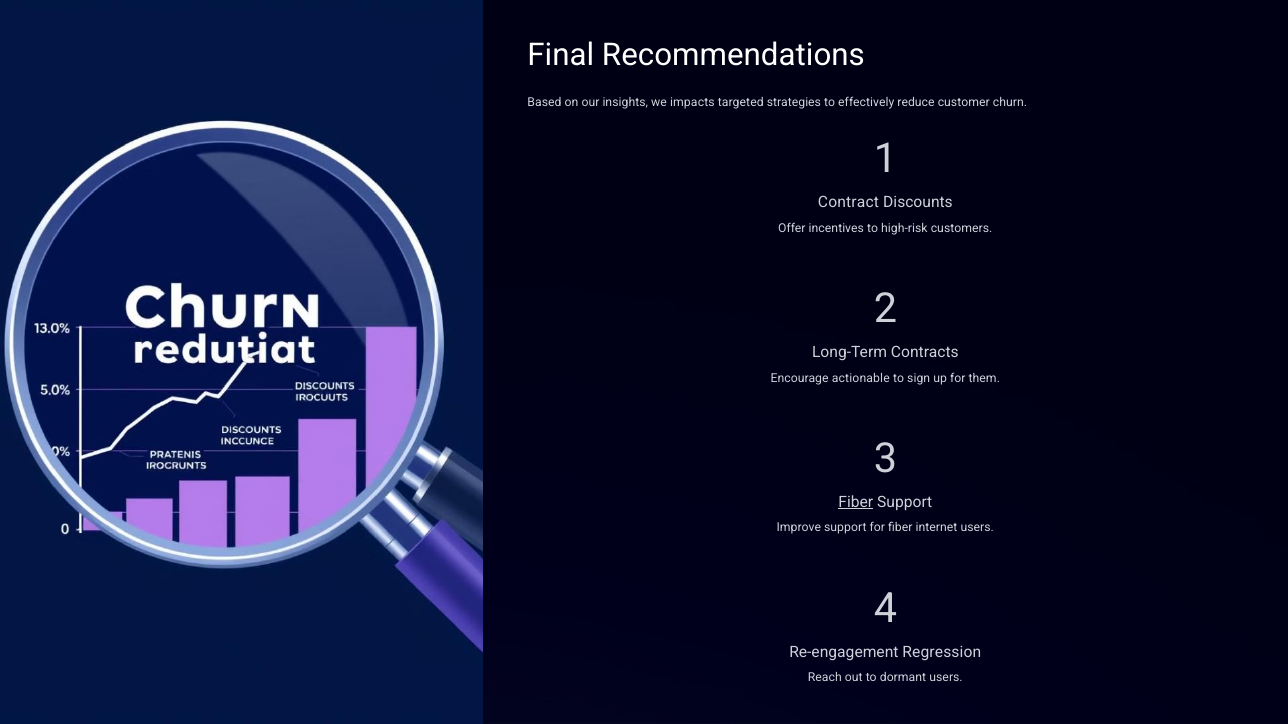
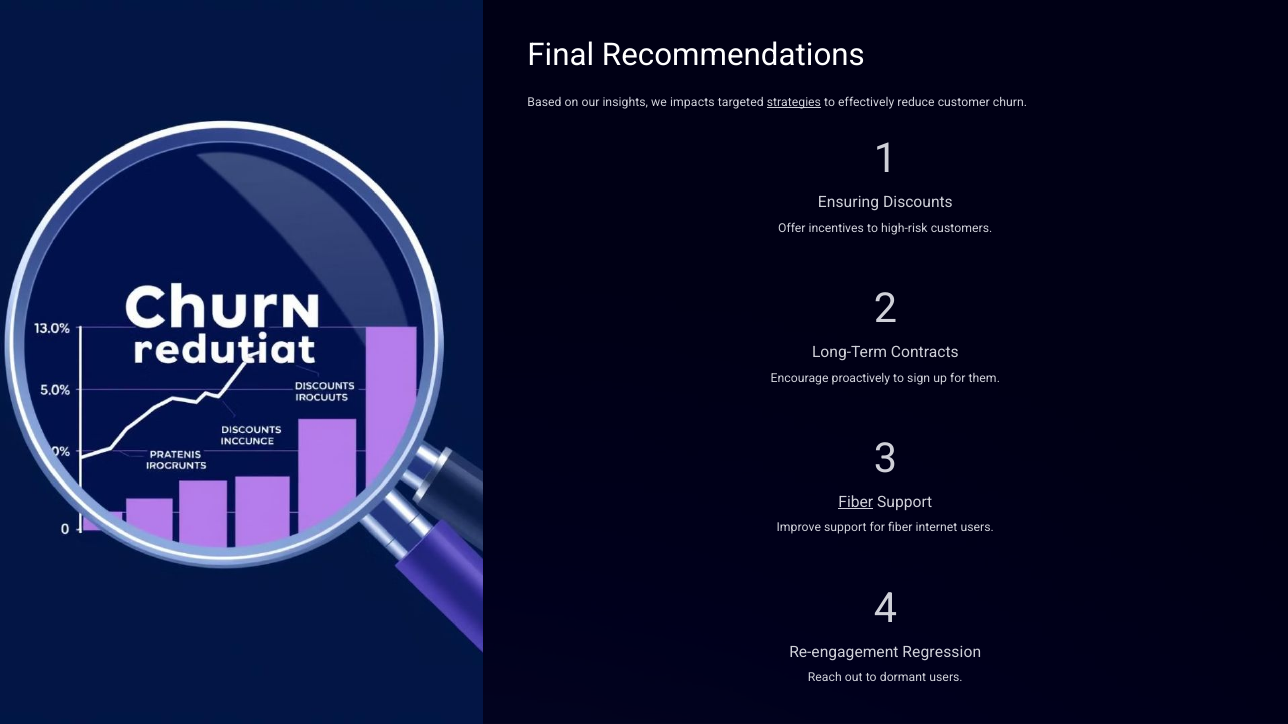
strategies underline: none -> present
Contract: Contract -> Ensuring
actionable: actionable -> proactively
